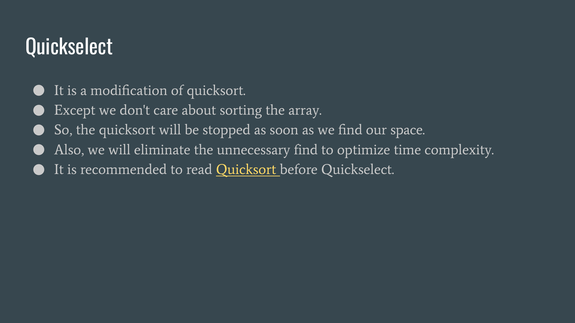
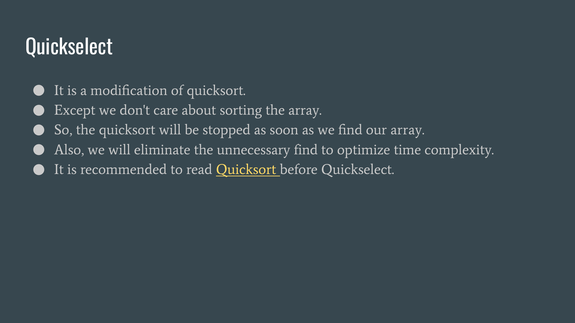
our space: space -> array
